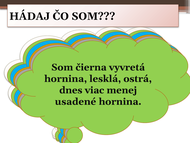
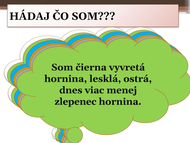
usadené: usadené -> zlepenec
